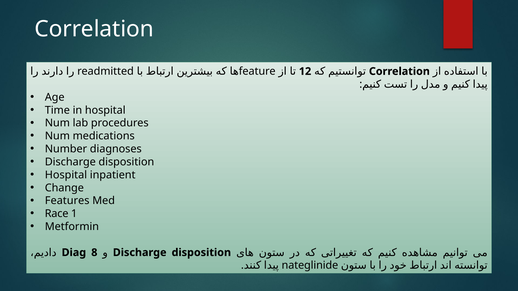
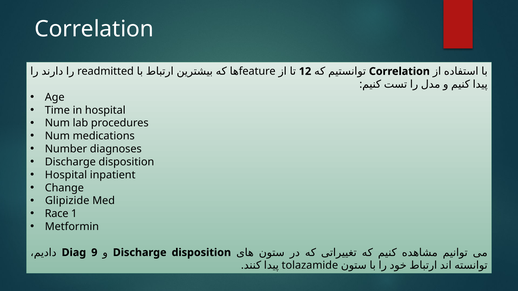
Features: Features -> Glipizide
8: 8 -> 9
nateglinide: nateglinide -> tolazamide
